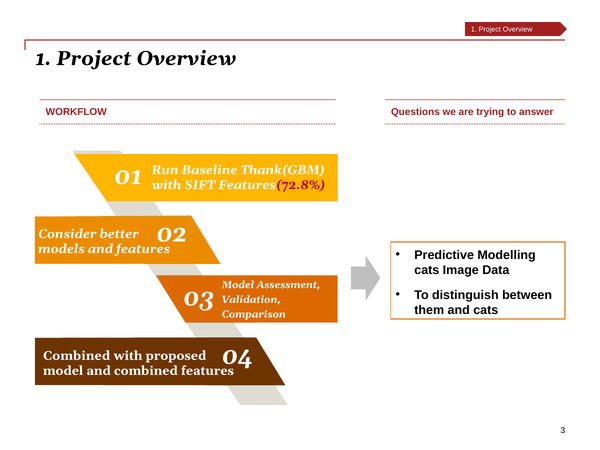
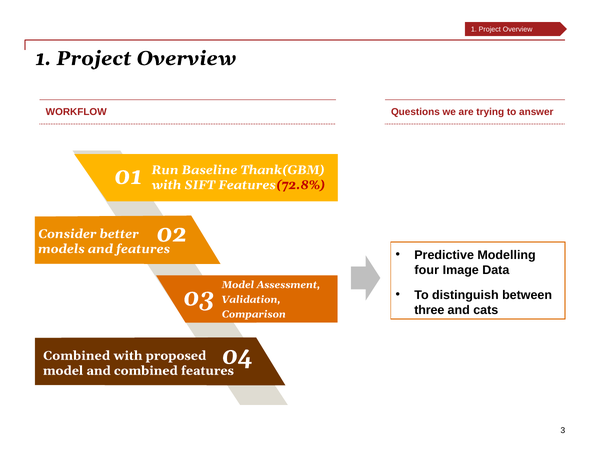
cats at (427, 270): cats -> four
them: them -> three
